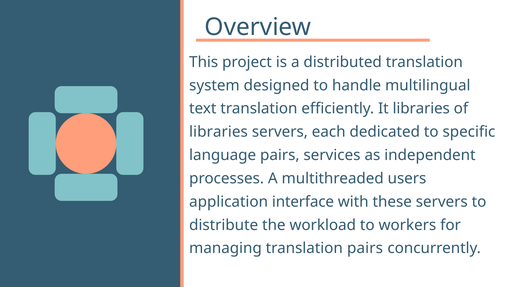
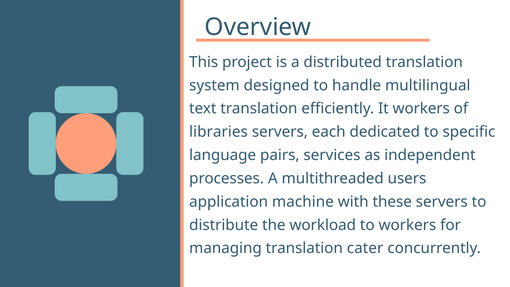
It libraries: libraries -> workers
interface: interface -> machine
translation pairs: pairs -> cater
